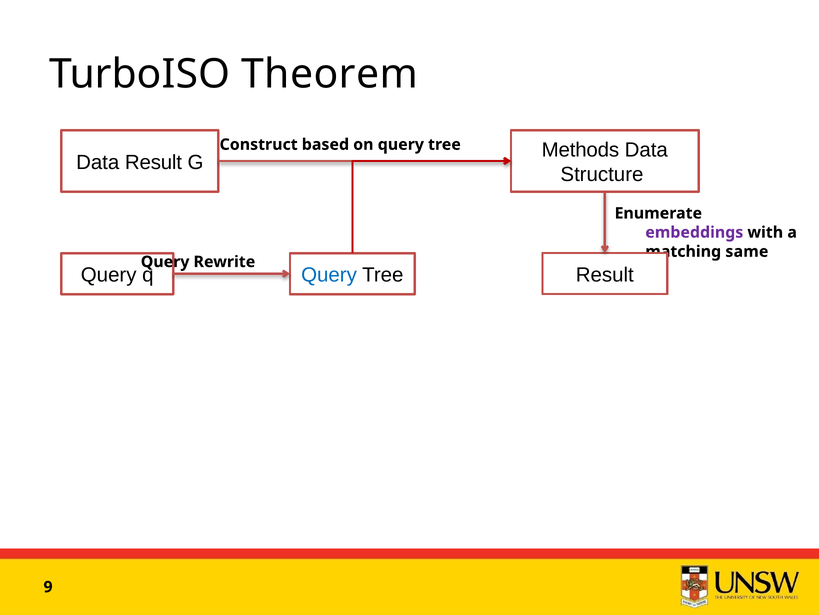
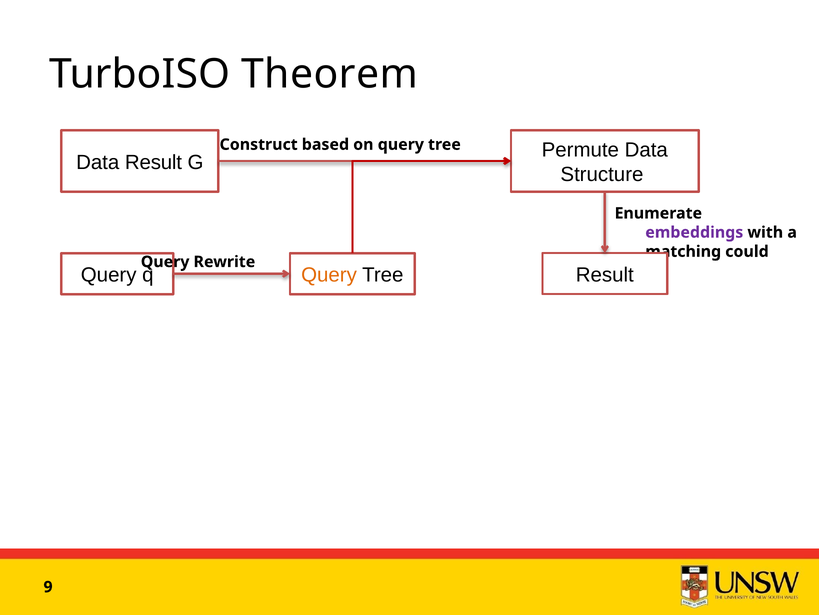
Methods: Methods -> Permute
same: same -> could
Query at (329, 275) colour: blue -> orange
